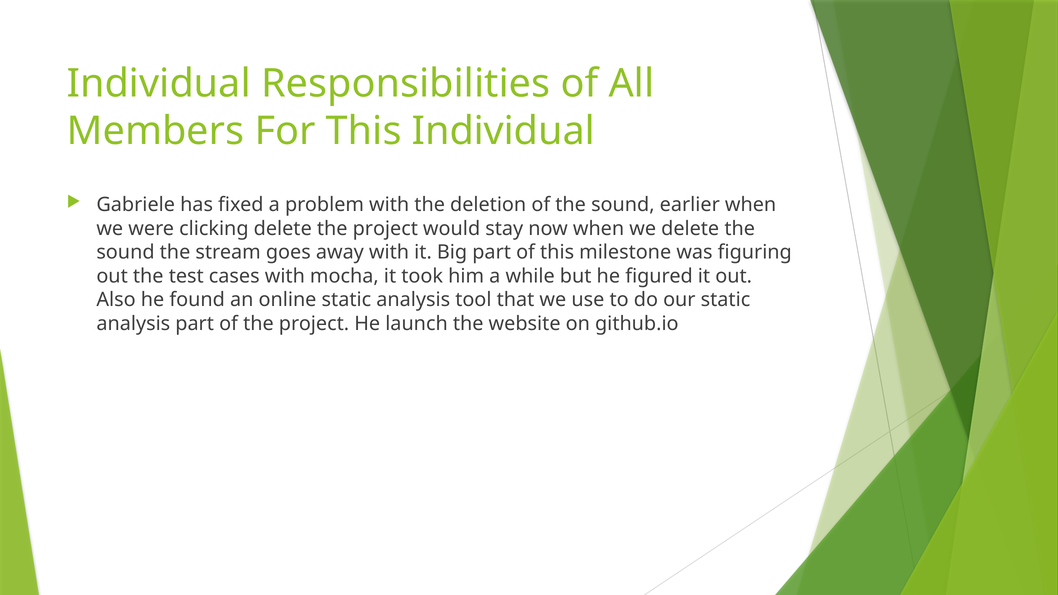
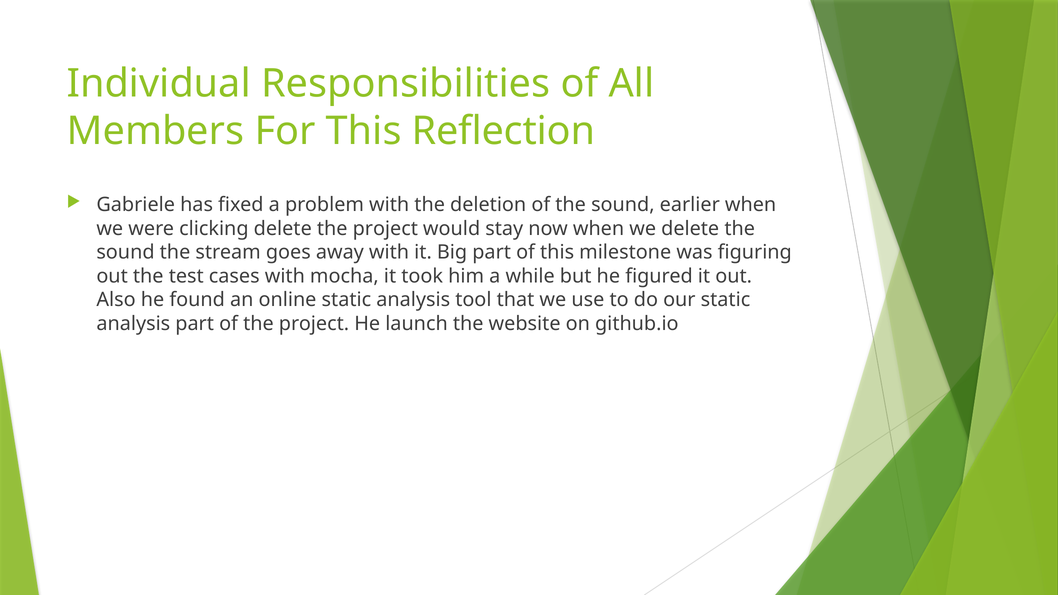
This Individual: Individual -> Reflection
